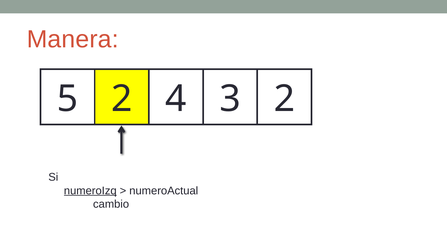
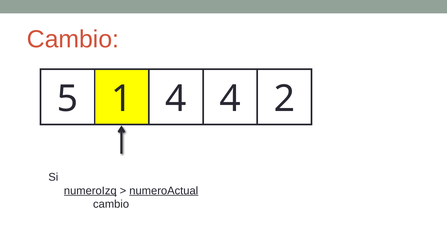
Manera at (73, 39): Manera -> Cambio
5 2: 2 -> 1
4 3: 3 -> 4
numeroActual underline: none -> present
